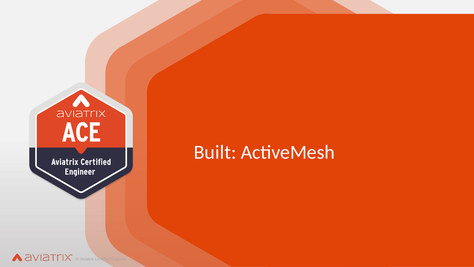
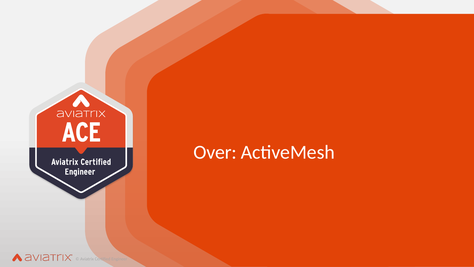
Built: Built -> Over
